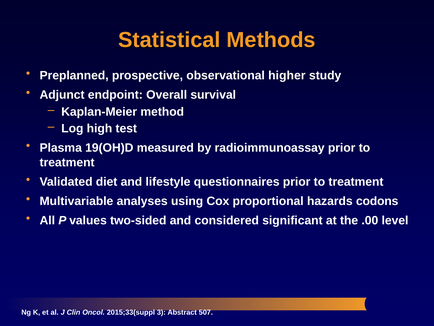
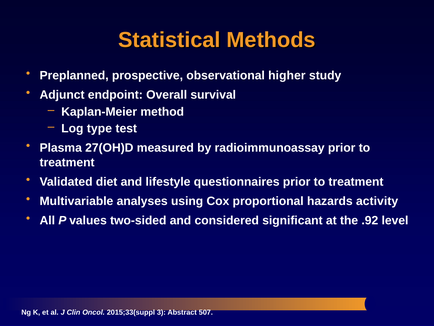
high: high -> type
19(OH)D: 19(OH)D -> 27(OH)D
codons: codons -> activity
.00: .00 -> .92
